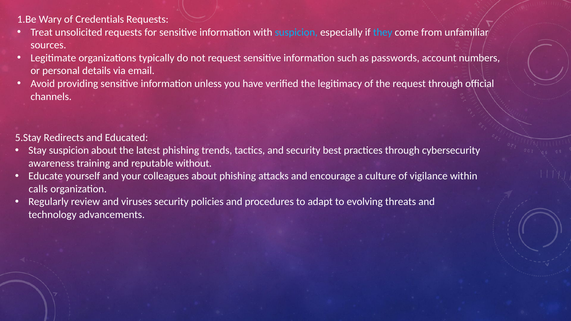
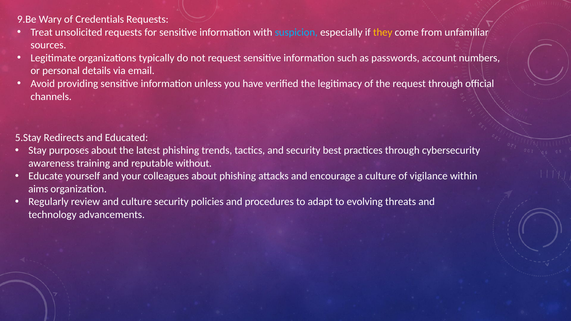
1.Be: 1.Be -> 9.Be
they colour: light blue -> yellow
Stay suspicion: suspicion -> purposes
calls: calls -> aims
and viruses: viruses -> culture
